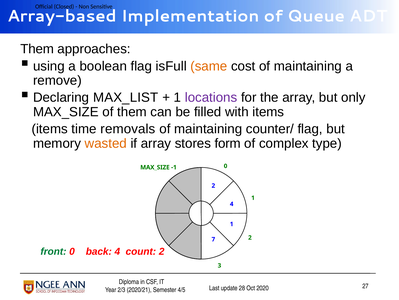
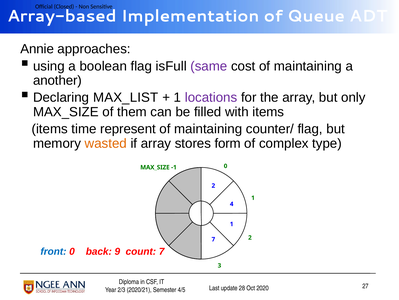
Them at (37, 49): Them -> Annie
same colour: orange -> purple
remove: remove -> another
removals: removals -> represent
front colour: green -> blue
back 4: 4 -> 9
count 2: 2 -> 7
